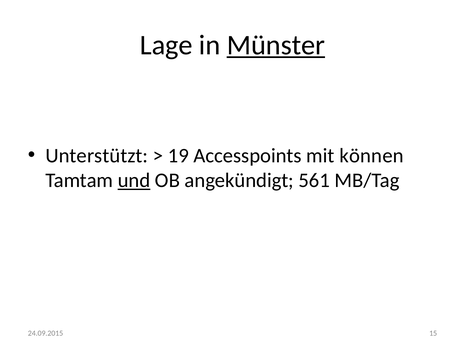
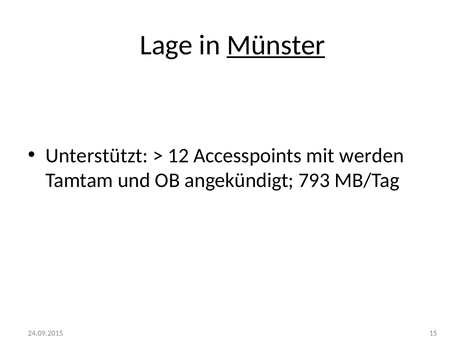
19: 19 -> 12
können: können -> werden
und underline: present -> none
561: 561 -> 793
